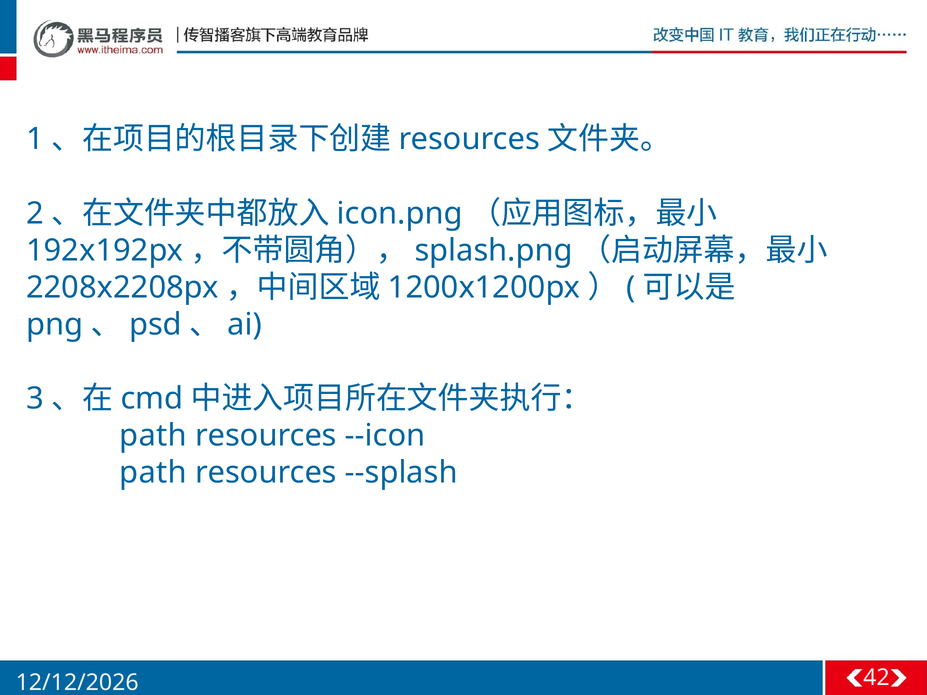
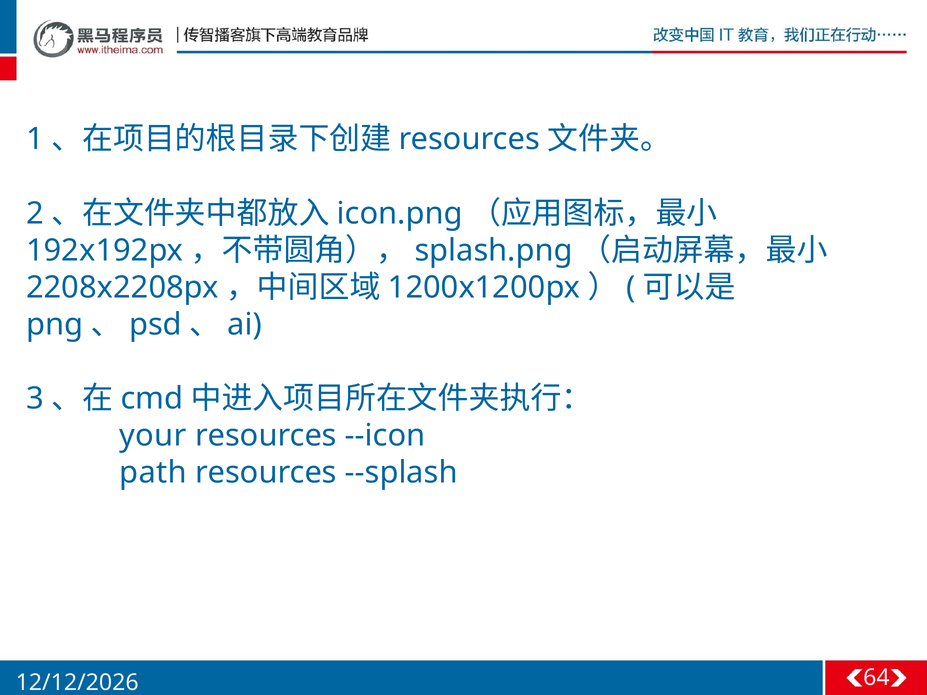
path at (153, 436): path -> your
42: 42 -> 64
